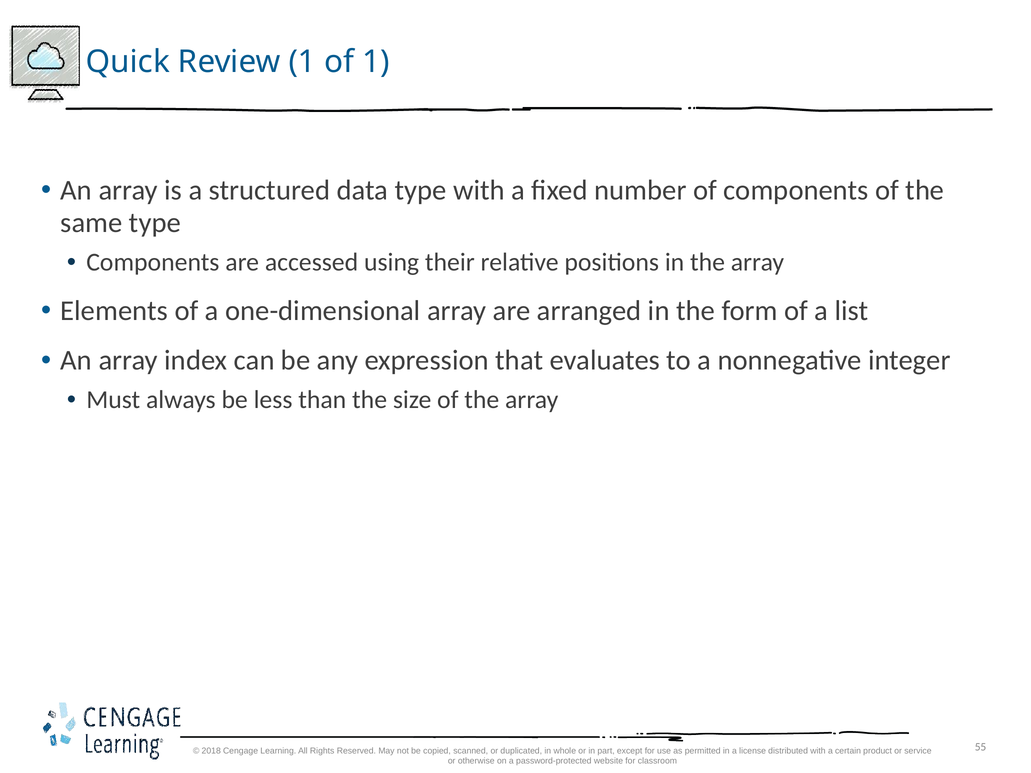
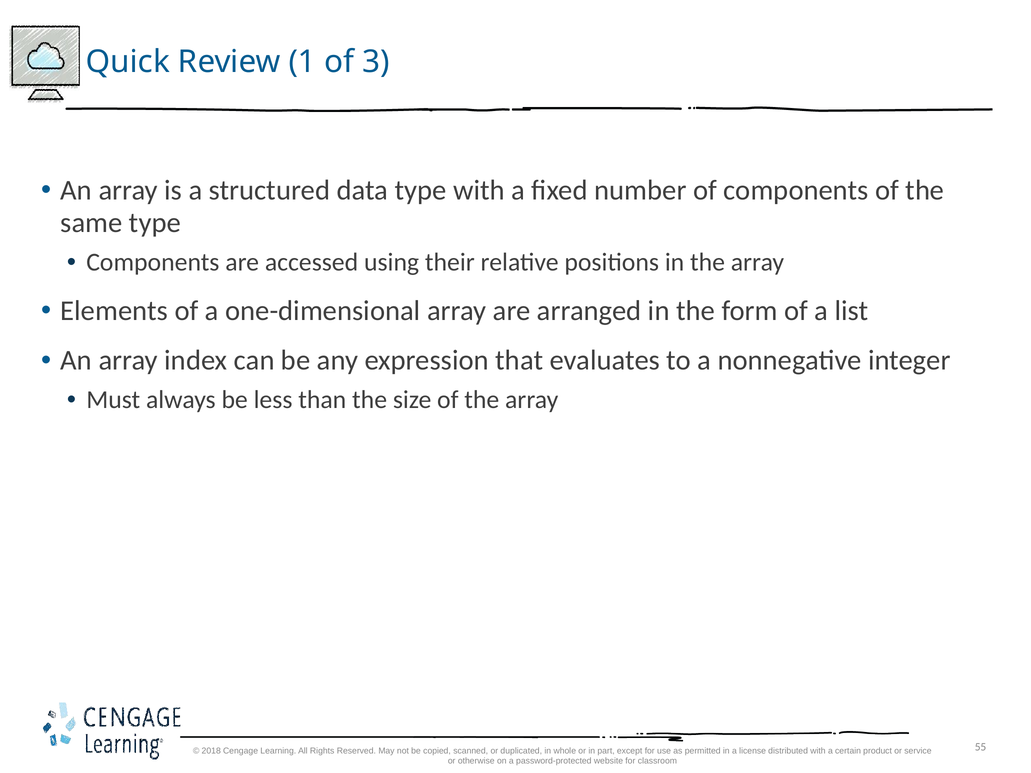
of 1: 1 -> 3
